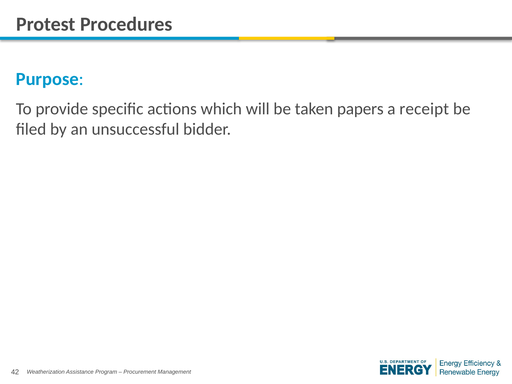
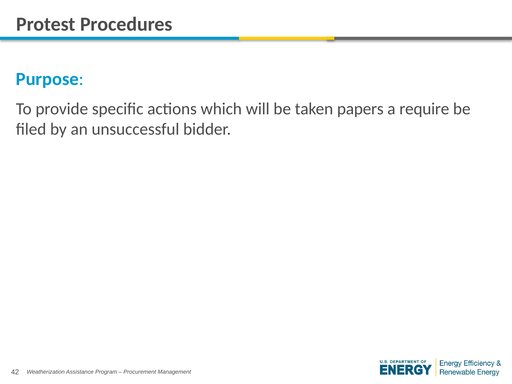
receipt: receipt -> require
